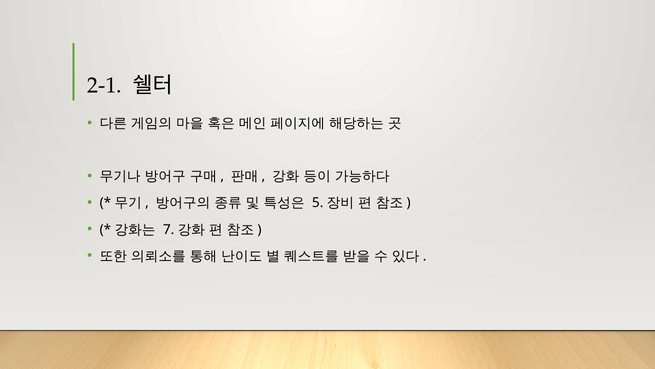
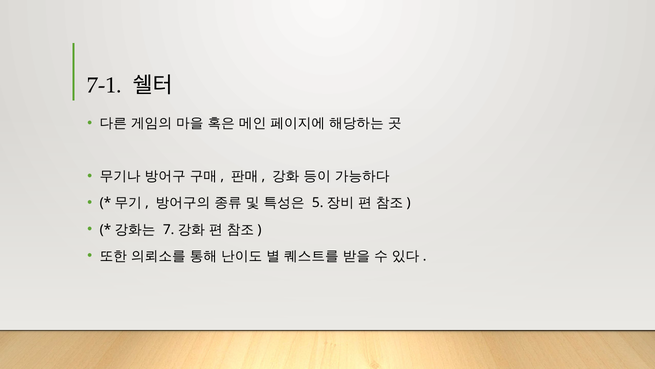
2-1: 2-1 -> 7-1
